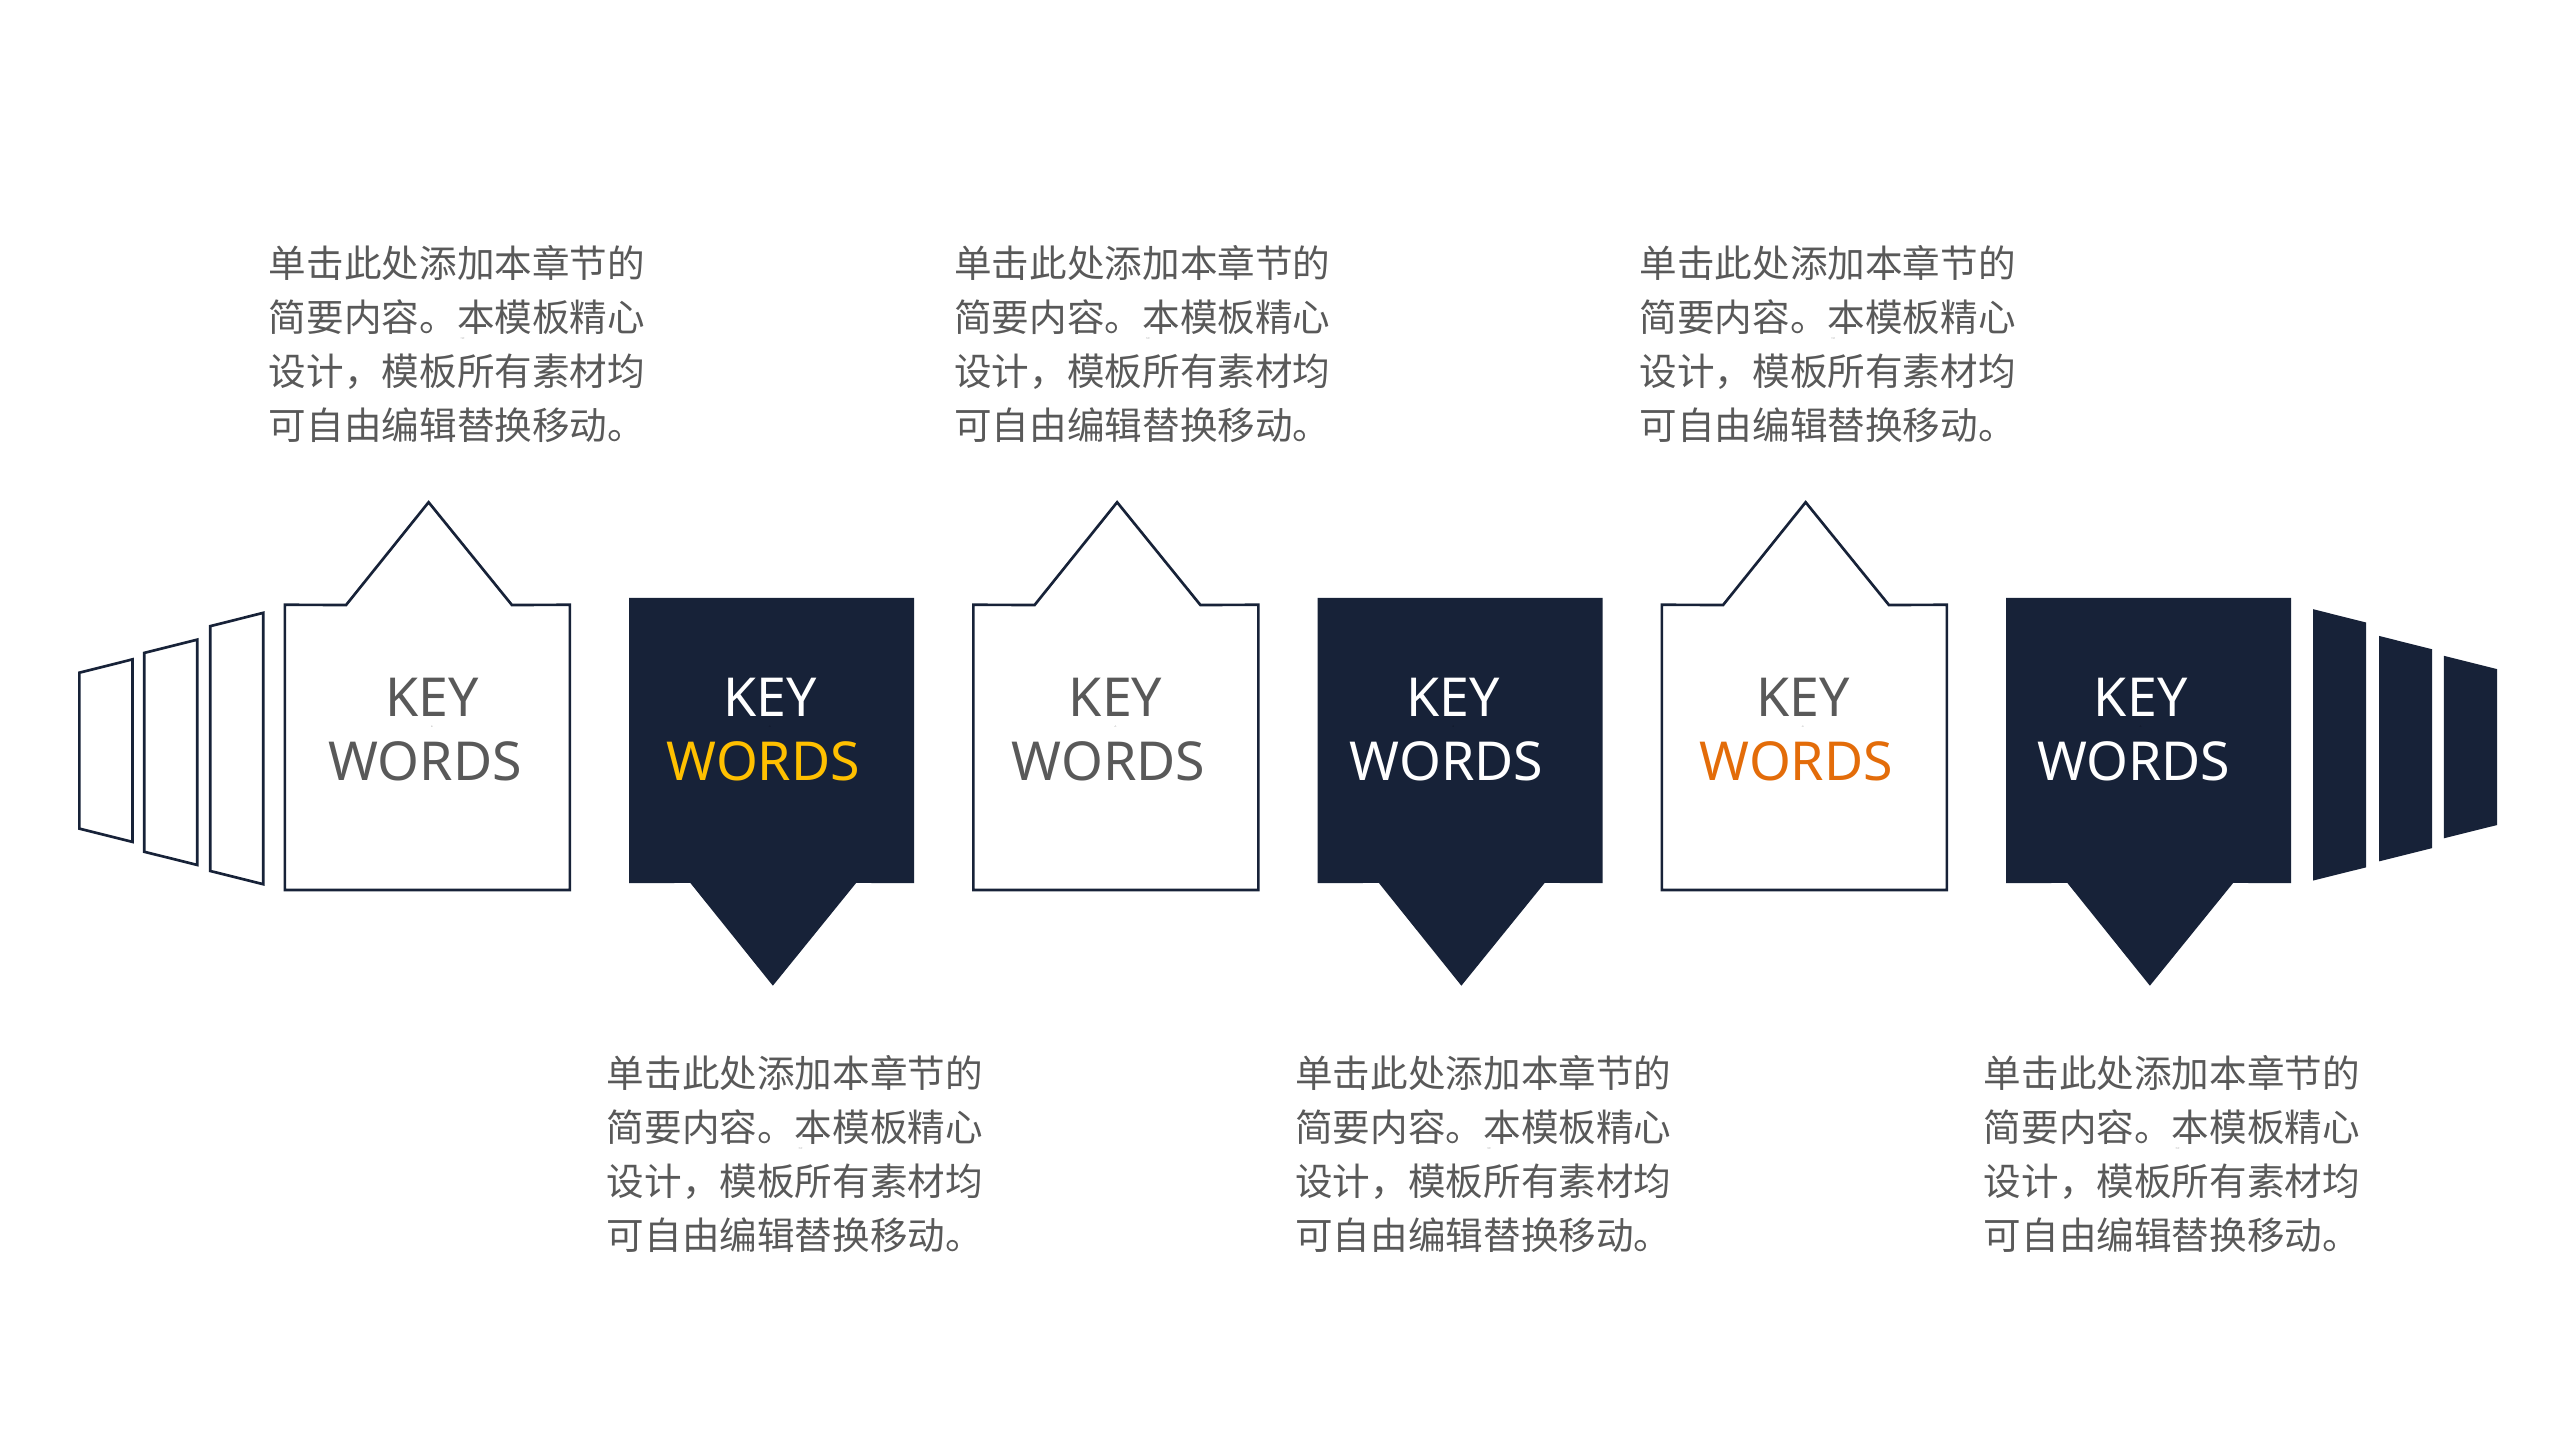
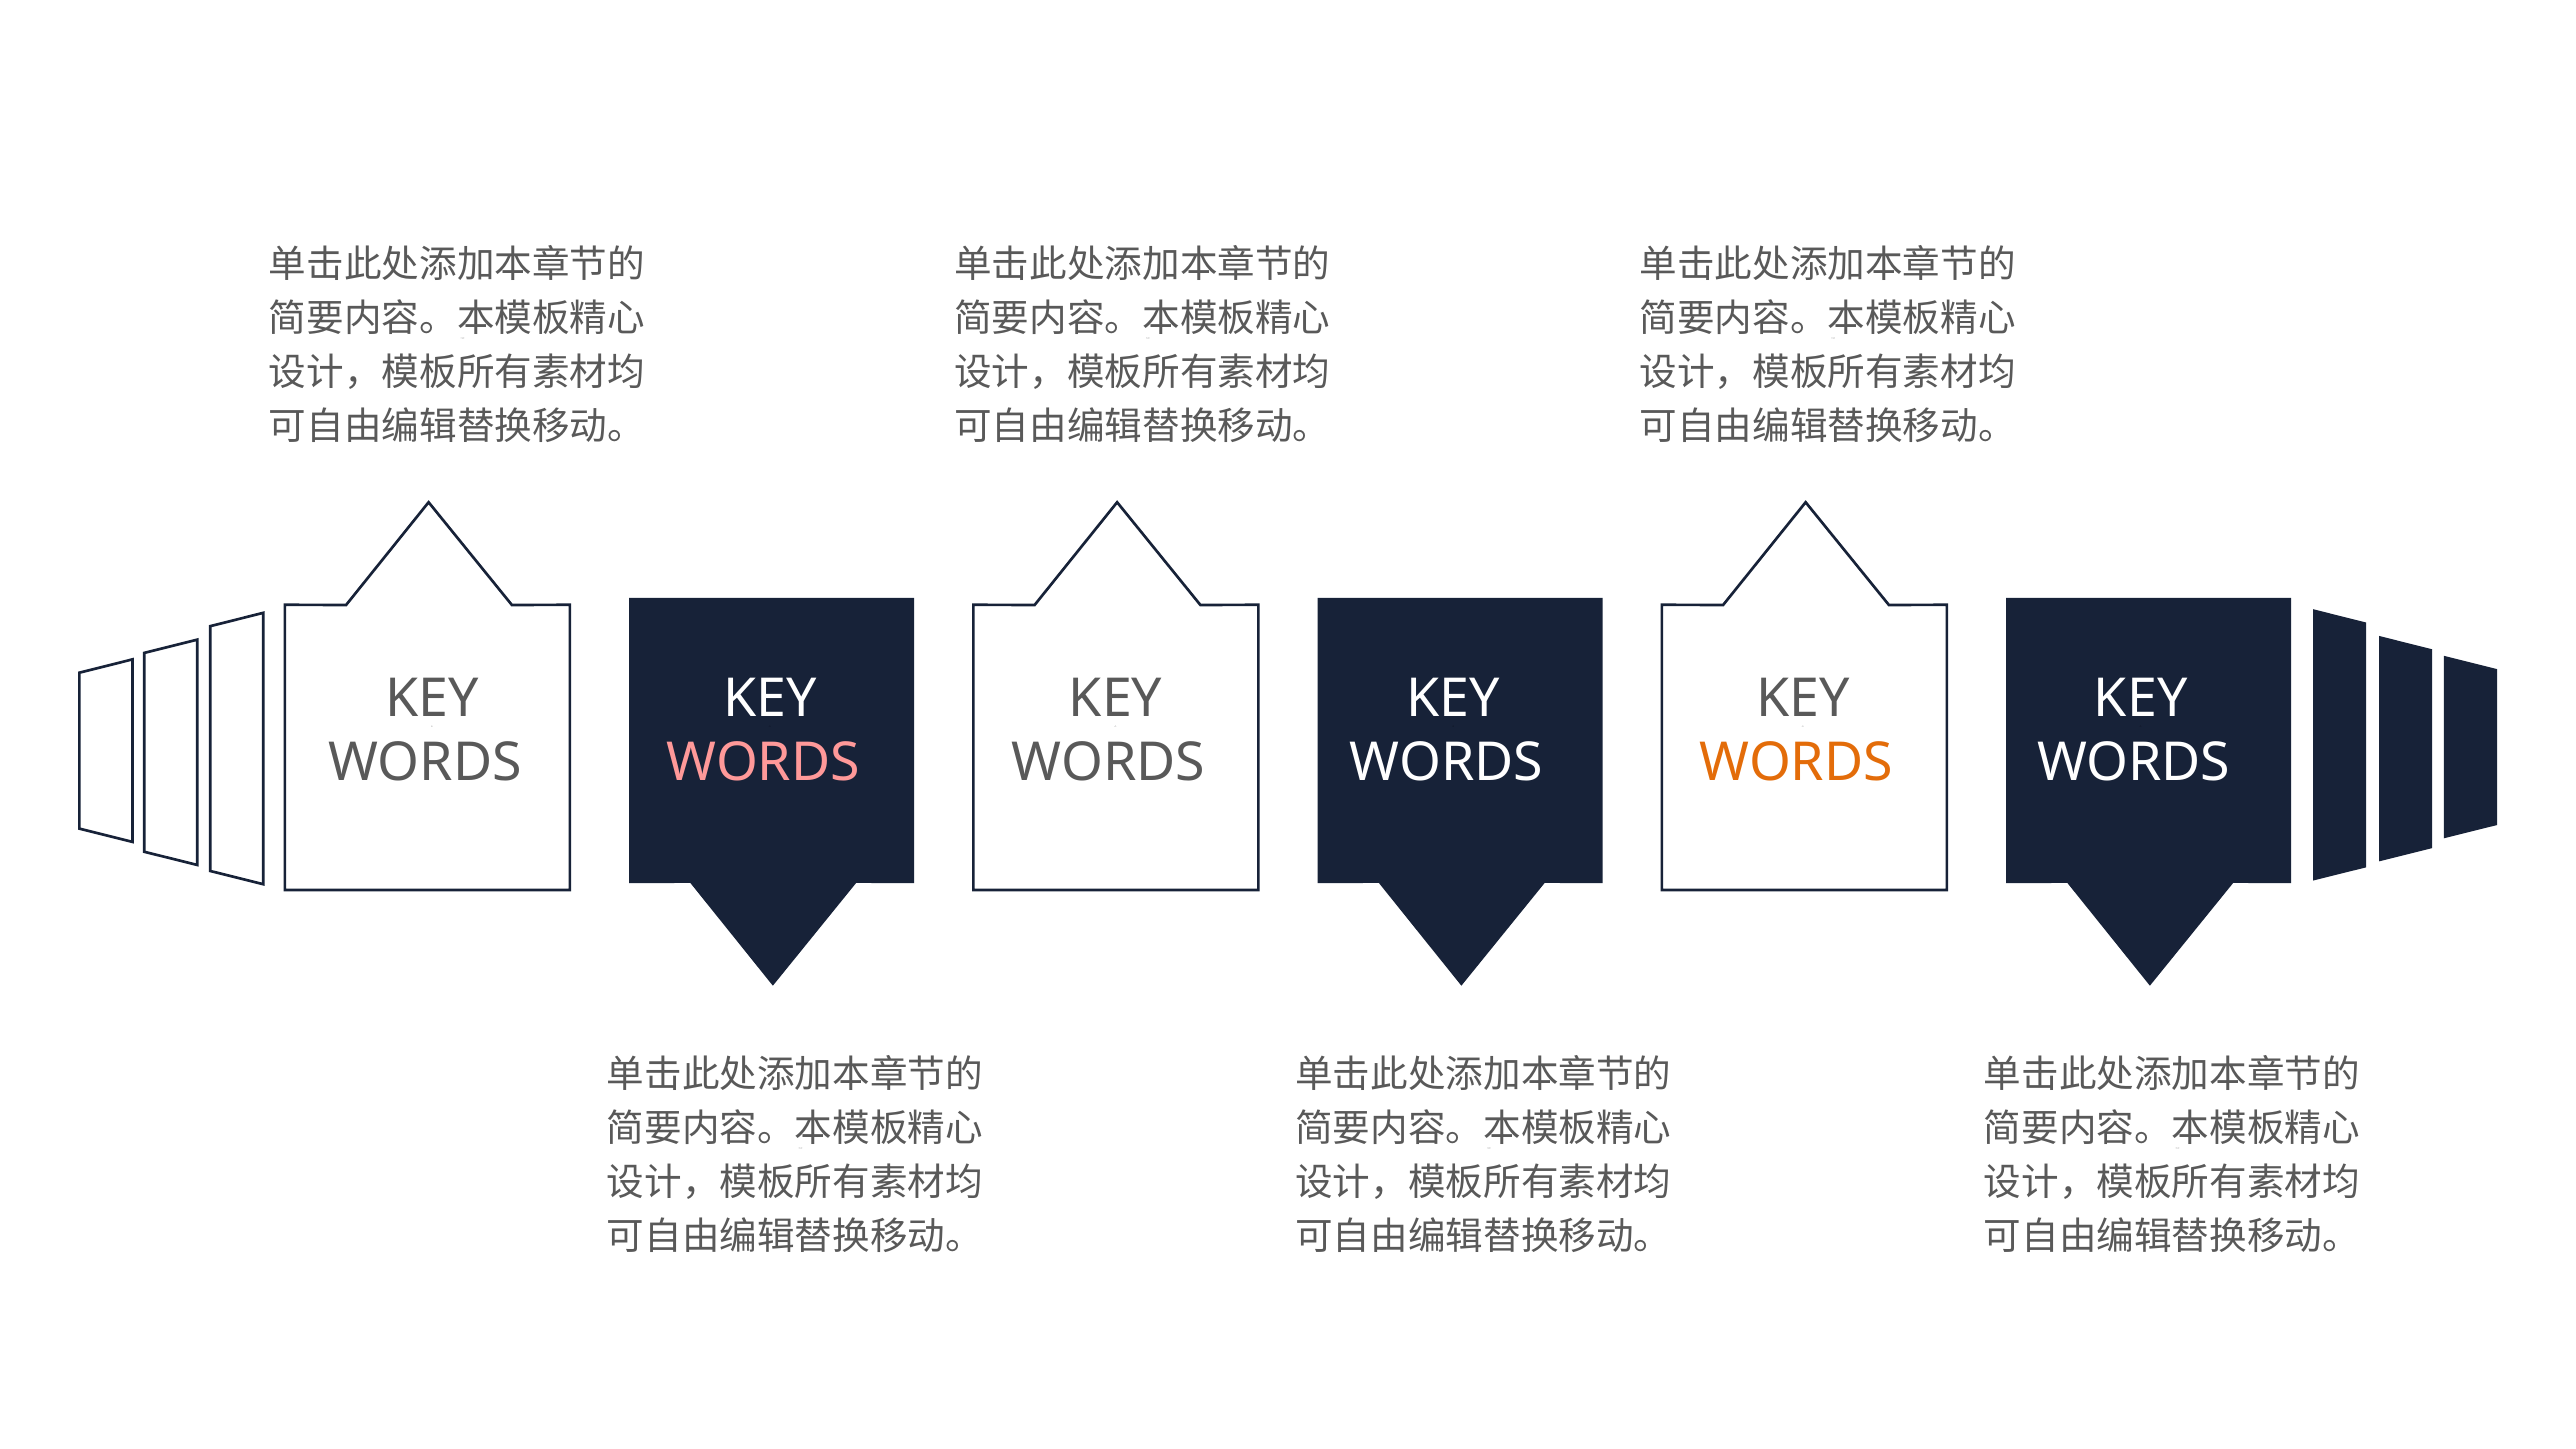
WORDS at (763, 763) colour: yellow -> pink
